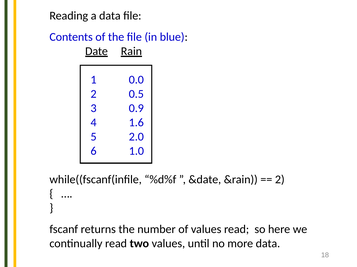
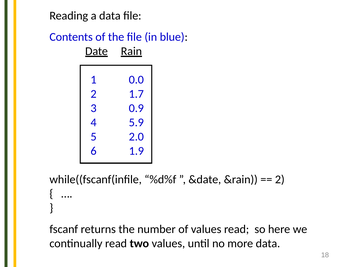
0.5: 0.5 -> 1.7
1.6: 1.6 -> 5.9
1.0: 1.0 -> 1.9
